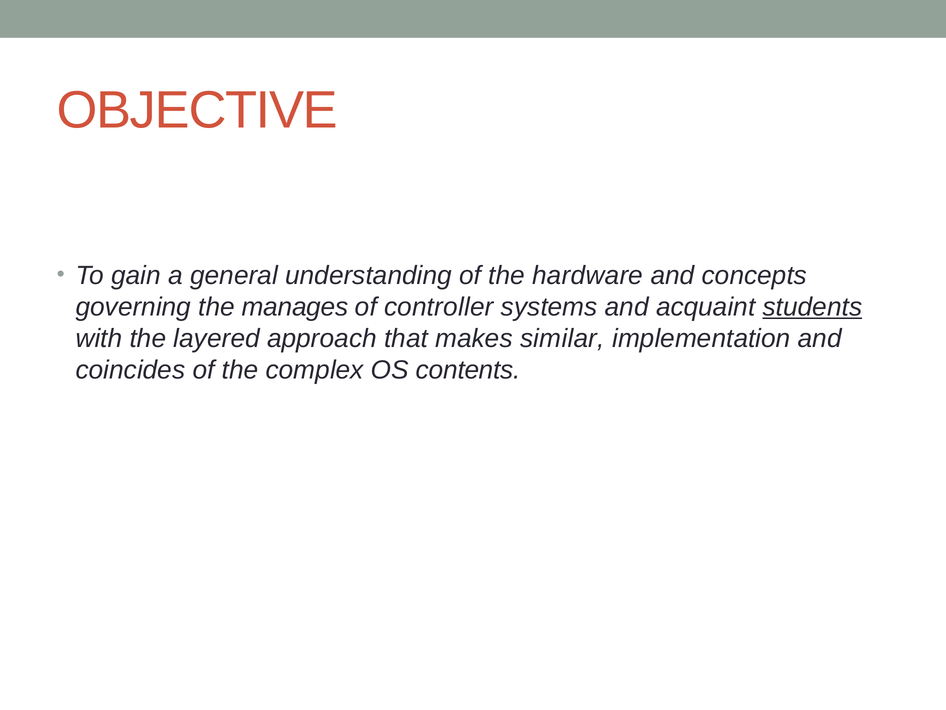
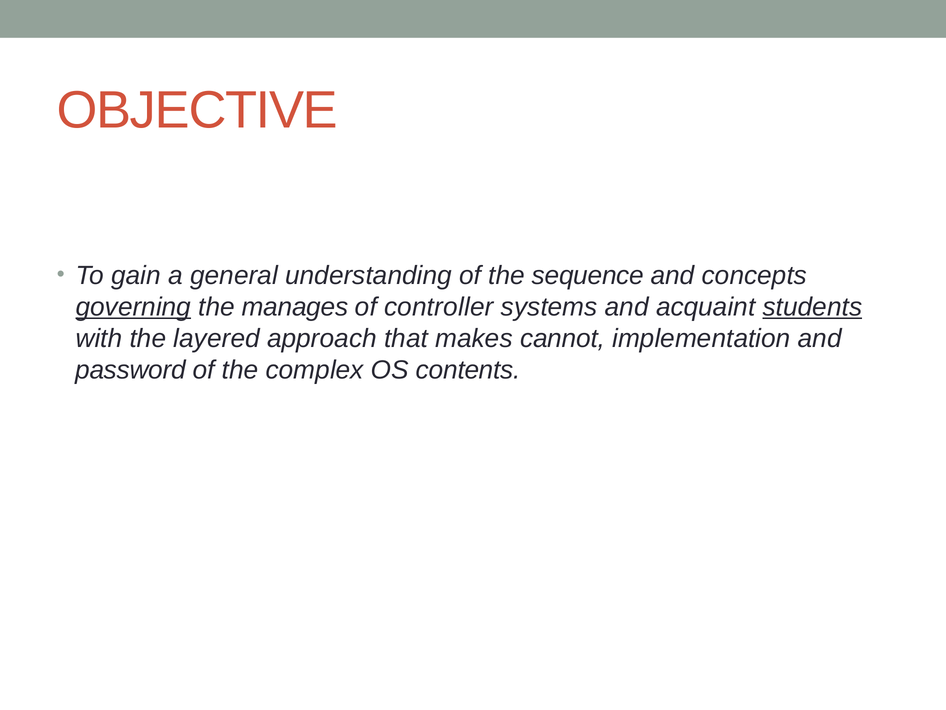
hardware: hardware -> sequence
governing underline: none -> present
similar: similar -> cannot
coincides: coincides -> password
